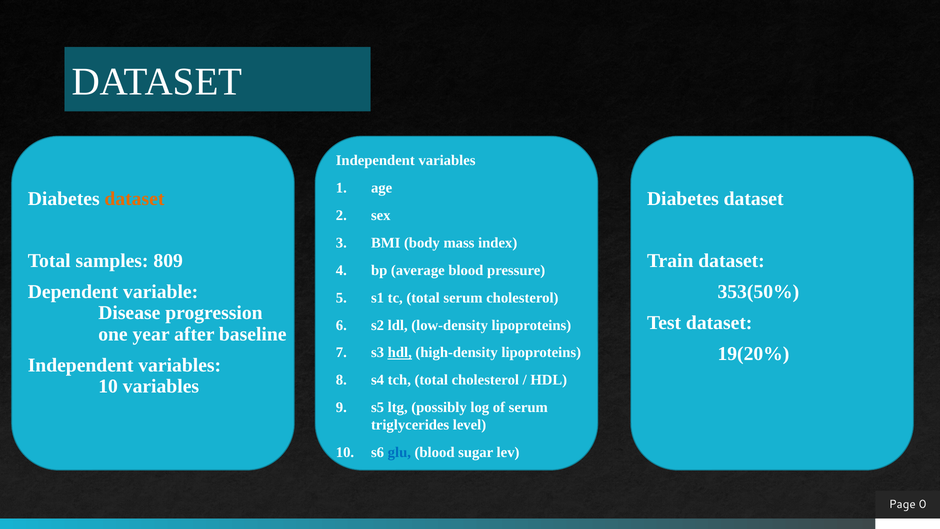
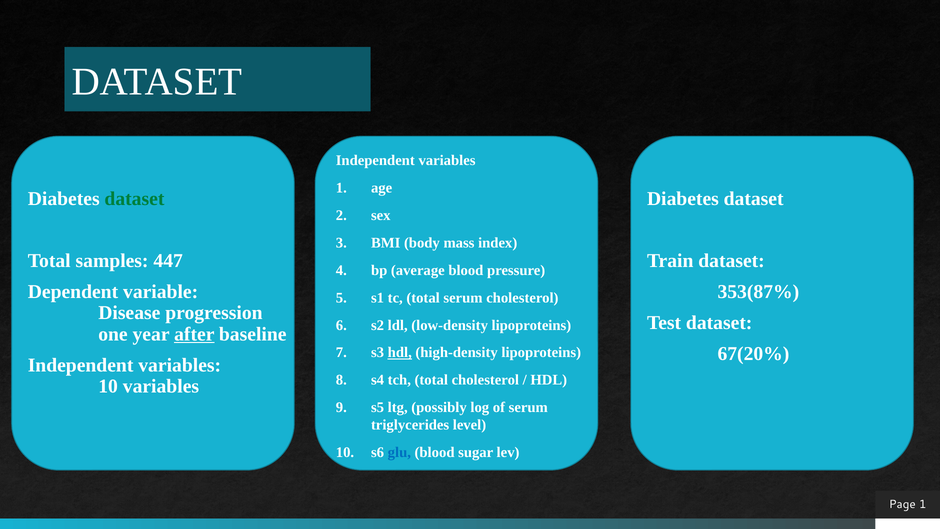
dataset at (134, 199) colour: orange -> green
809: 809 -> 447
353(50%: 353(50% -> 353(87%
after underline: none -> present
19(20%: 19(20% -> 67(20%
Page 0: 0 -> 1
